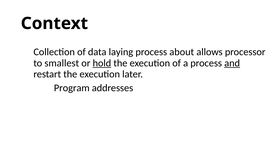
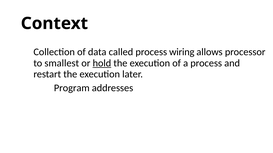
laying: laying -> called
about: about -> wiring
and underline: present -> none
